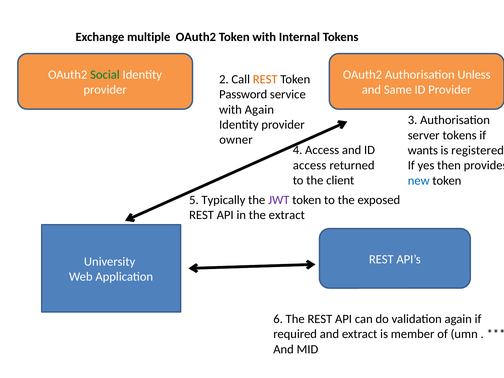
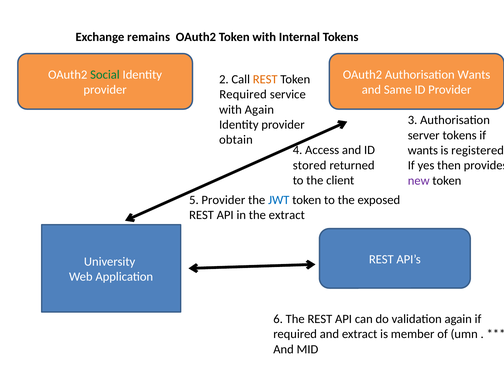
multiple: multiple -> remains
Authorisation Unless: Unless -> Wants
Password at (243, 94): Password -> Required
owner: owner -> obtain
access at (310, 165): access -> stored
new colour: blue -> purple
5 Typically: Typically -> Provider
JWT colour: purple -> blue
